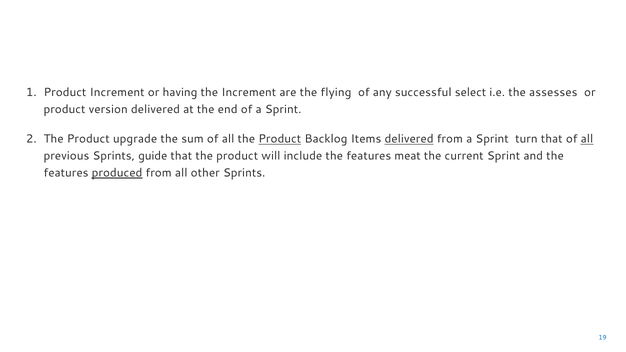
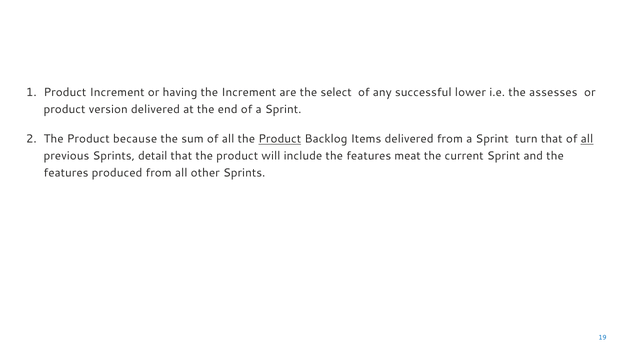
flying: flying -> select
select: select -> lower
upgrade: upgrade -> because
delivered at (409, 139) underline: present -> none
guide: guide -> detail
produced underline: present -> none
